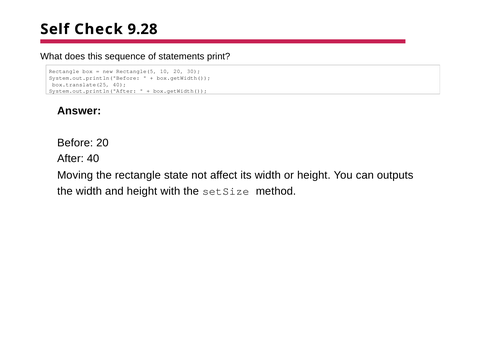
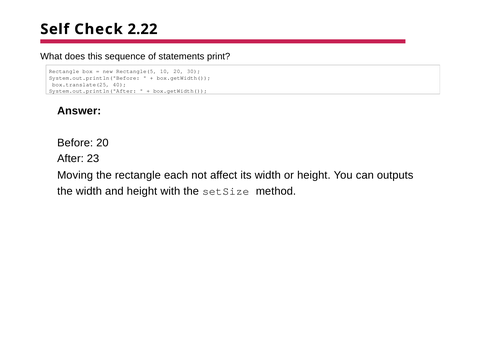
9.28: 9.28 -> 2.22
After 40: 40 -> 23
state: state -> each
